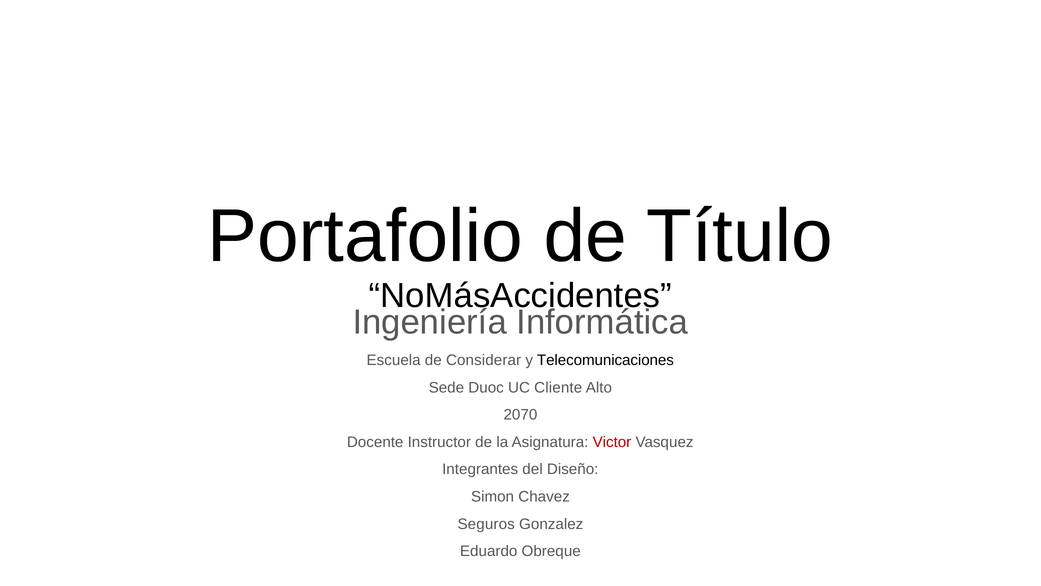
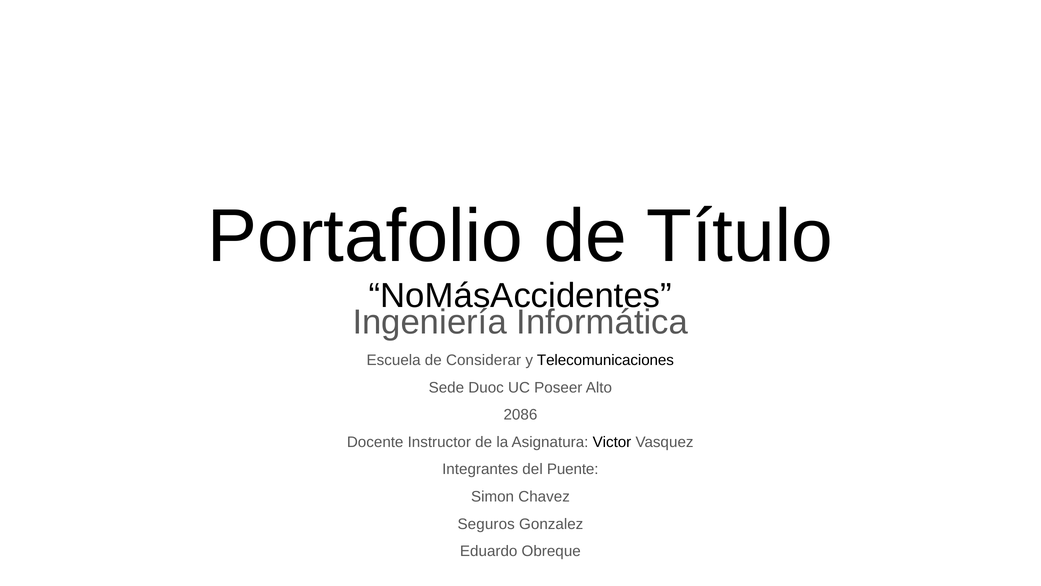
Cliente: Cliente -> Poseer
2070: 2070 -> 2086
Victor colour: red -> black
Diseño: Diseño -> Puente
